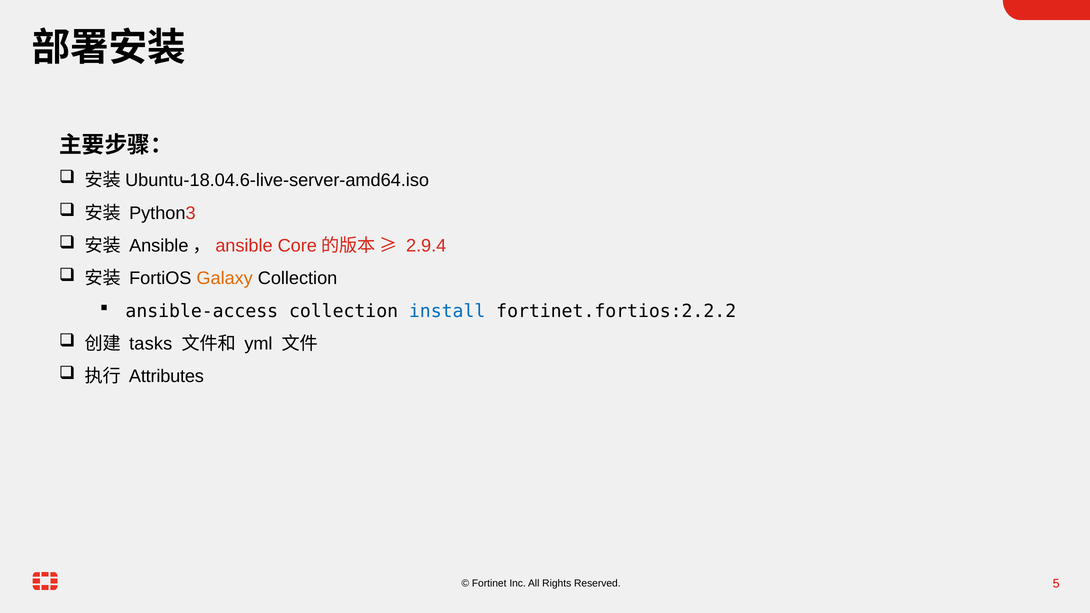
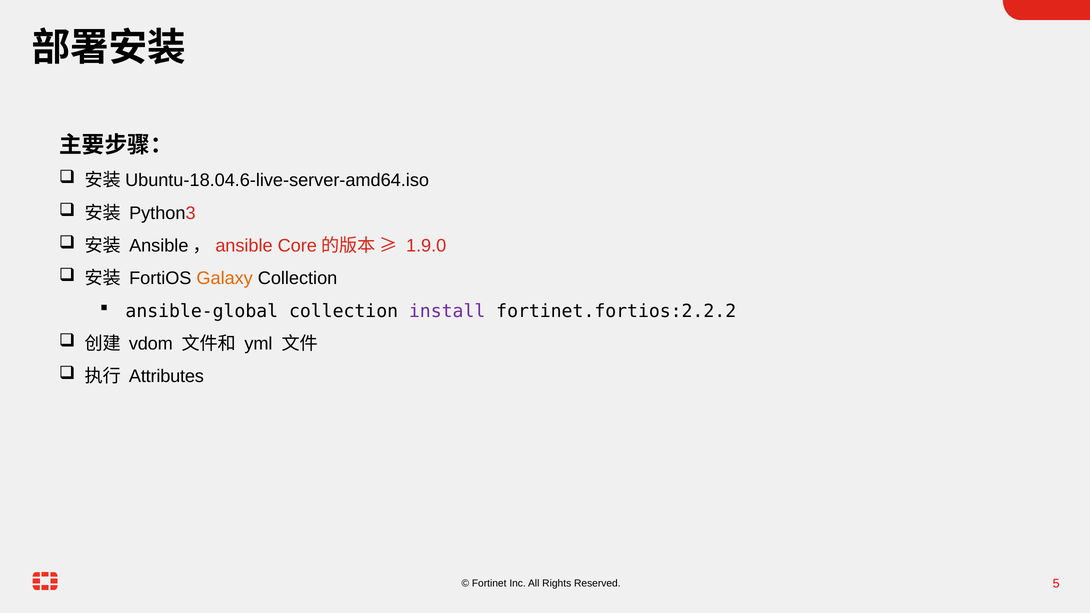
2.9.4: 2.9.4 -> 1.9.0
ansible-access: ansible-access -> ansible-global
install colour: blue -> purple
tasks: tasks -> vdom
